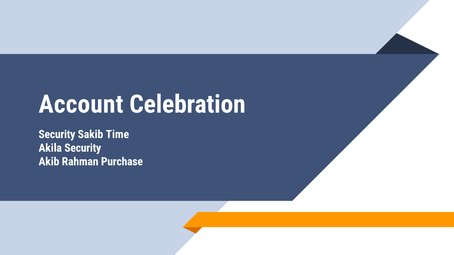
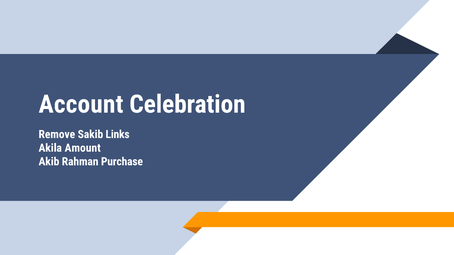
Security at (57, 135): Security -> Remove
Time: Time -> Links
Akila Security: Security -> Amount
